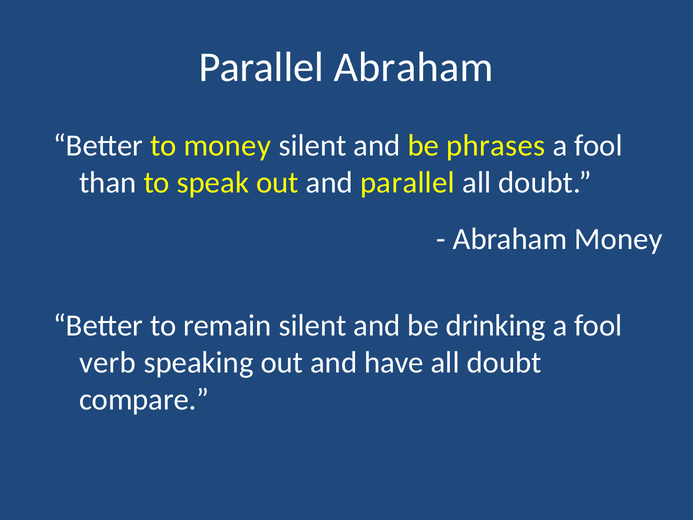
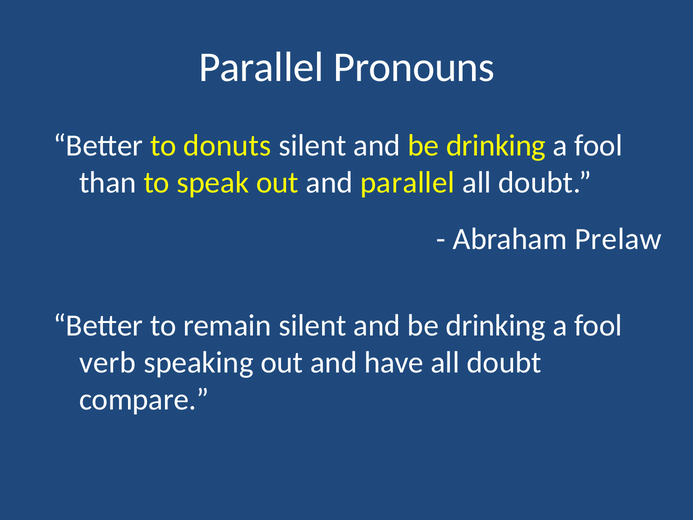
Parallel Abraham: Abraham -> Pronouns
to money: money -> donuts
phrases at (496, 145): phrases -> drinking
Abraham Money: Money -> Prelaw
